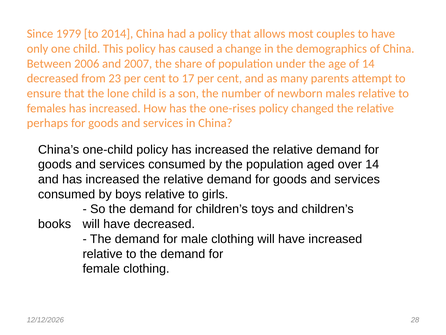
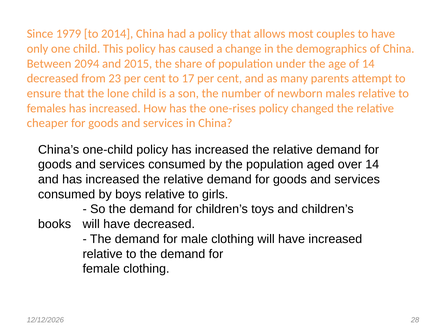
2006: 2006 -> 2094
2007: 2007 -> 2015
perhaps: perhaps -> cheaper
